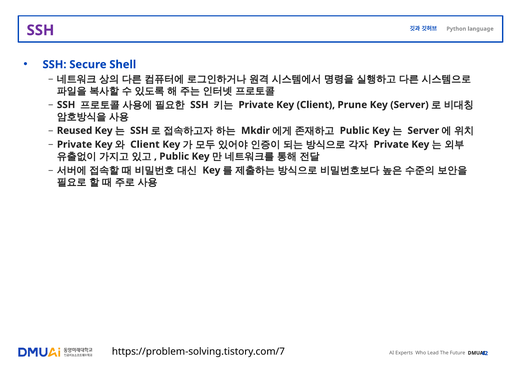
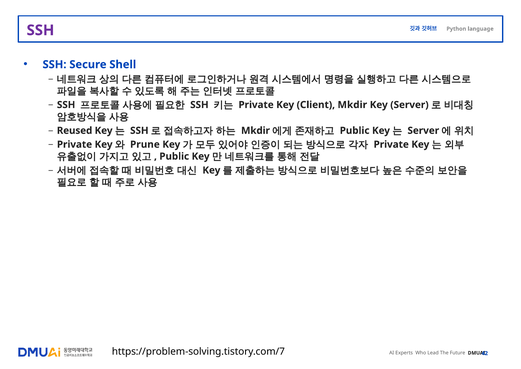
Client Prune: Prune -> Mkdir
Client at (145, 144): Client -> Prune
